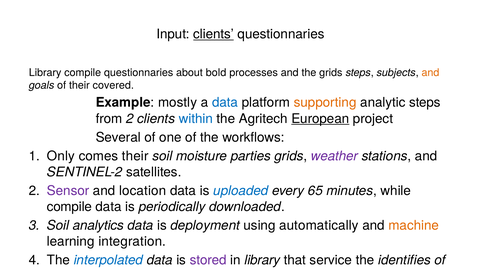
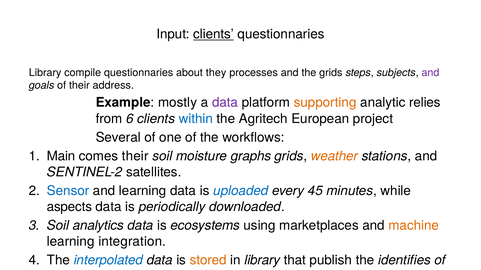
bold: bold -> they
and at (430, 73) colour: orange -> purple
covered: covered -> address
data at (225, 103) colour: blue -> purple
analytic steps: steps -> relies
from 2: 2 -> 6
European underline: present -> none
Only: Only -> Main
parties: parties -> graphs
weather colour: purple -> orange
Sensor at (68, 191) colour: purple -> blue
and location: location -> learning
65: 65 -> 45
compile at (69, 207): compile -> aspects
deployment: deployment -> ecosystems
automatically: automatically -> marketplaces
stored colour: purple -> orange
service: service -> publish
